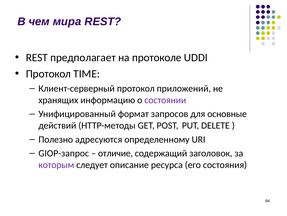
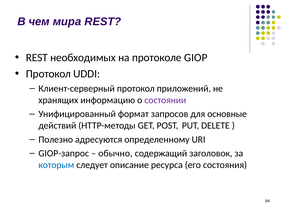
предполагает: предполагает -> необходимых
UDDI: UDDI -> GIOP
TIME: TIME -> UDDI
отличие: отличие -> обычно
которым colour: purple -> blue
